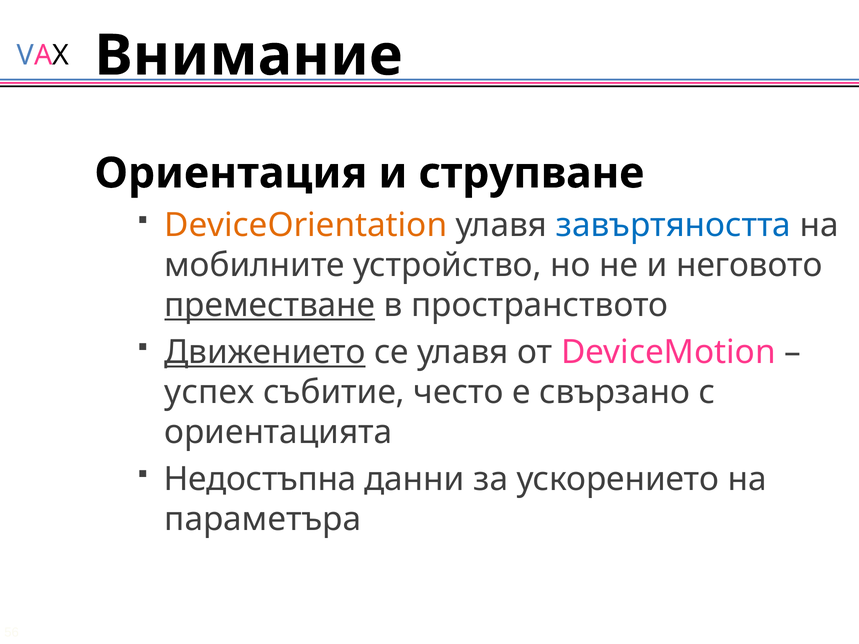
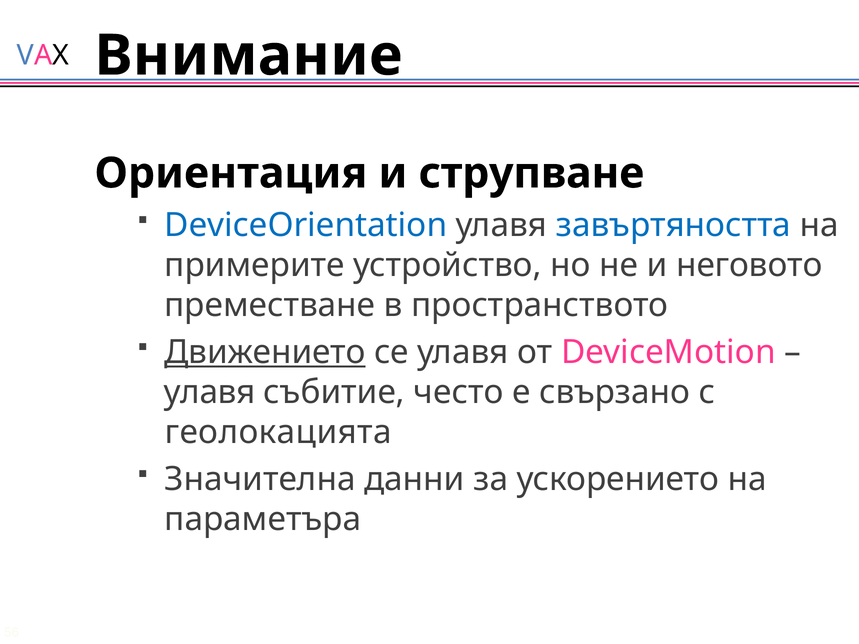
DeviceOrientation colour: orange -> blue
мобилните: мобилните -> примерите
преместване underline: present -> none
успех at (209, 392): успех -> улавя
ориентацията: ориентацията -> геолокацията
Недостъпна: Недостъпна -> Значителна
